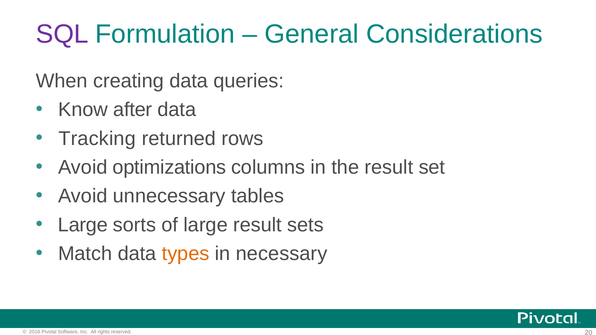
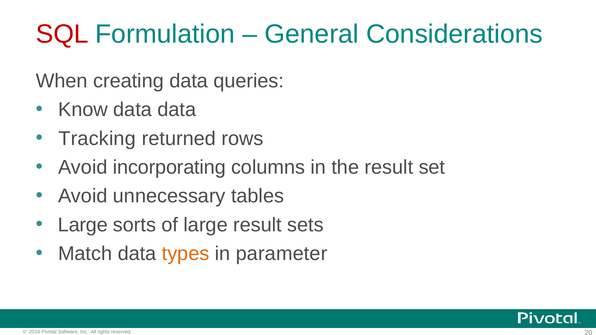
SQL colour: purple -> red
Know after: after -> data
optimizations: optimizations -> incorporating
necessary: necessary -> parameter
